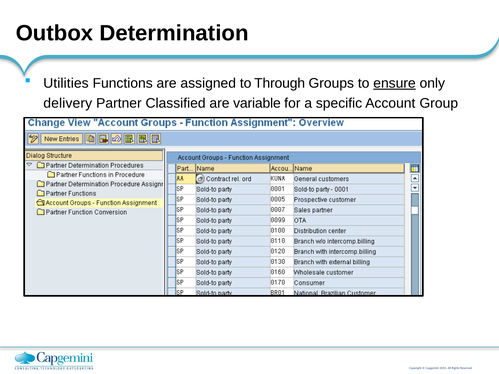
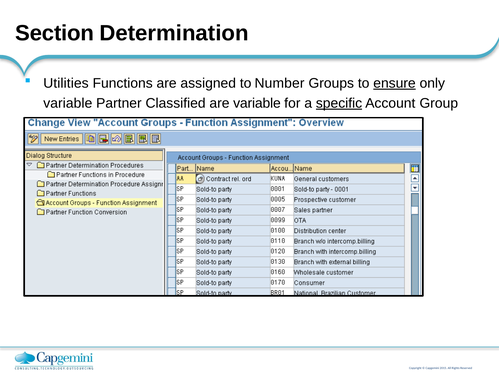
Outbox: Outbox -> Section
Through: Through -> Number
delivery at (68, 103): delivery -> variable
specific underline: none -> present
